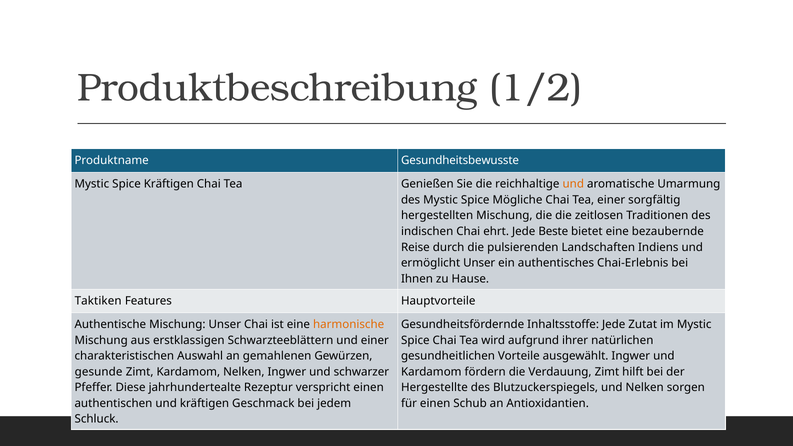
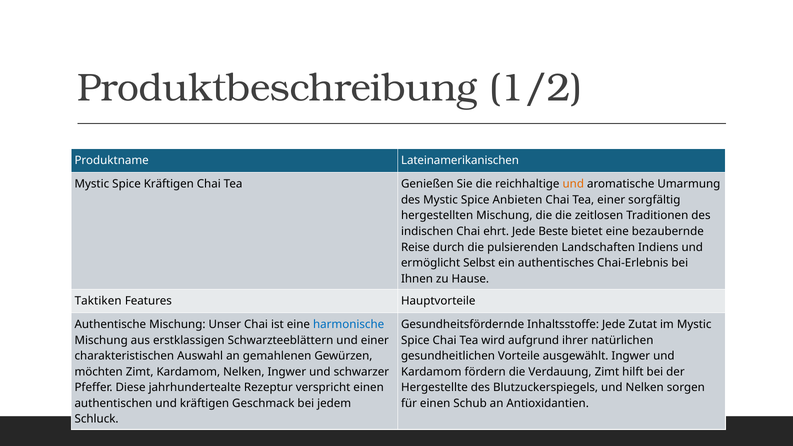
Gesundheitsbewusste: Gesundheitsbewusste -> Lateinamerikanischen
Mögliche: Mögliche -> Anbieten
ermöglicht Unser: Unser -> Selbst
harmonische colour: orange -> blue
gesunde: gesunde -> möchten
